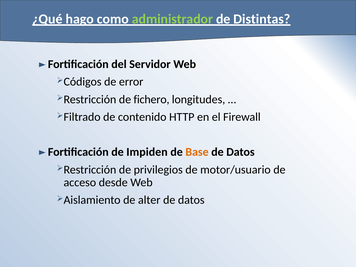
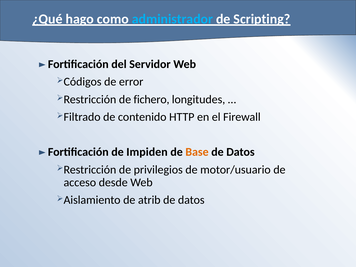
administrador colour: light green -> light blue
Distintas: Distintas -> Scripting
alter: alter -> atrib
